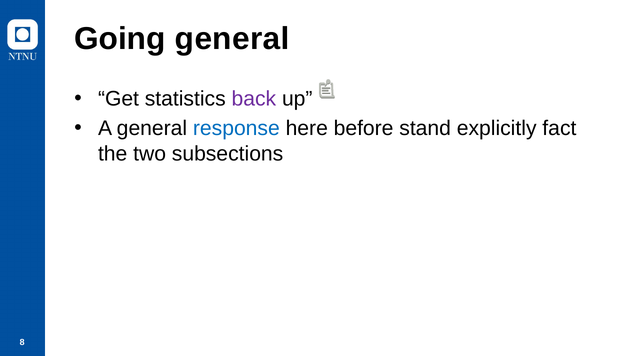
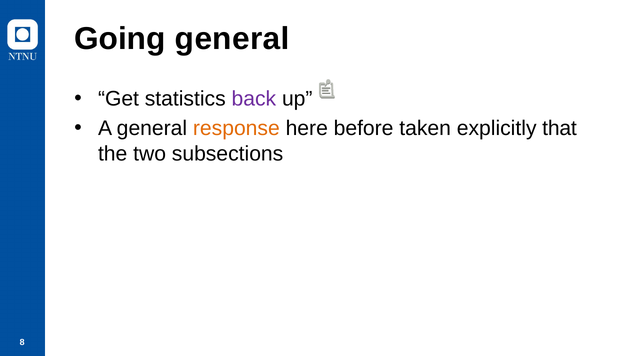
response colour: blue -> orange
stand: stand -> taken
fact: fact -> that
